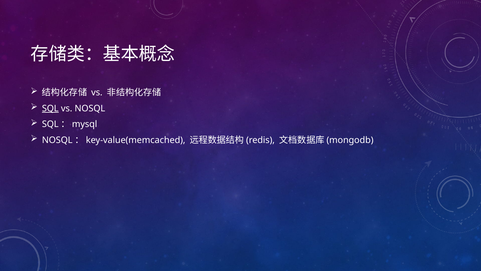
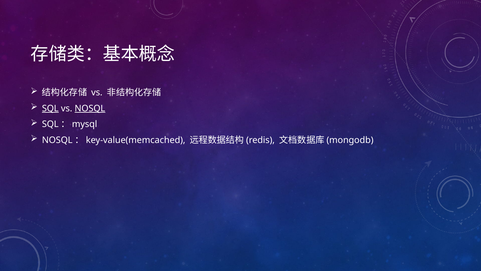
NOSQL underline: none -> present
